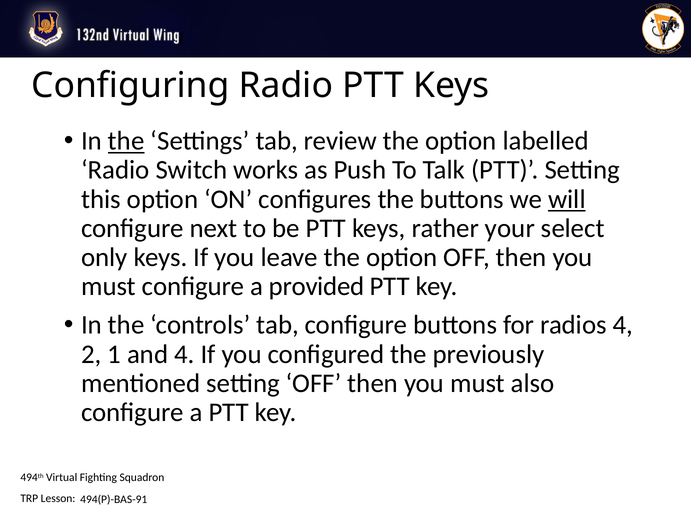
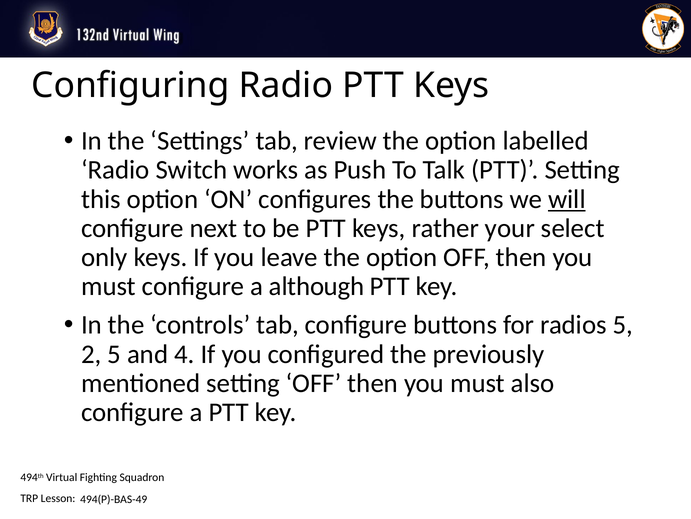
the at (126, 141) underline: present -> none
provided: provided -> although
radios 4: 4 -> 5
2 1: 1 -> 5
494(P)-BAS-91: 494(P)-BAS-91 -> 494(P)-BAS-49
